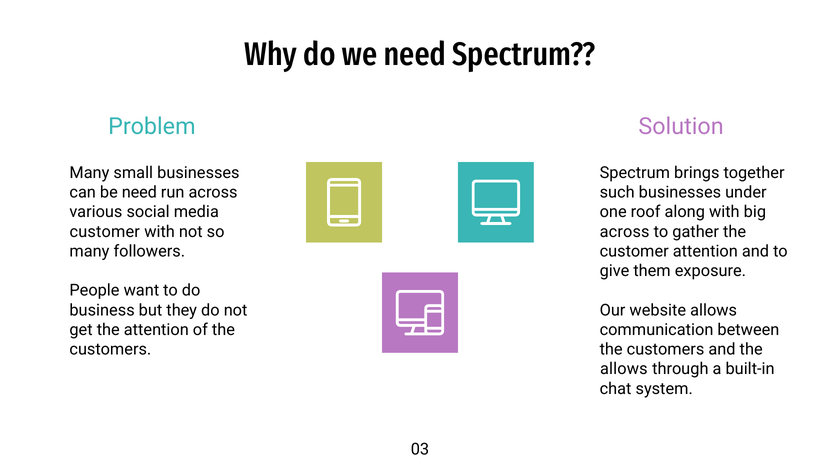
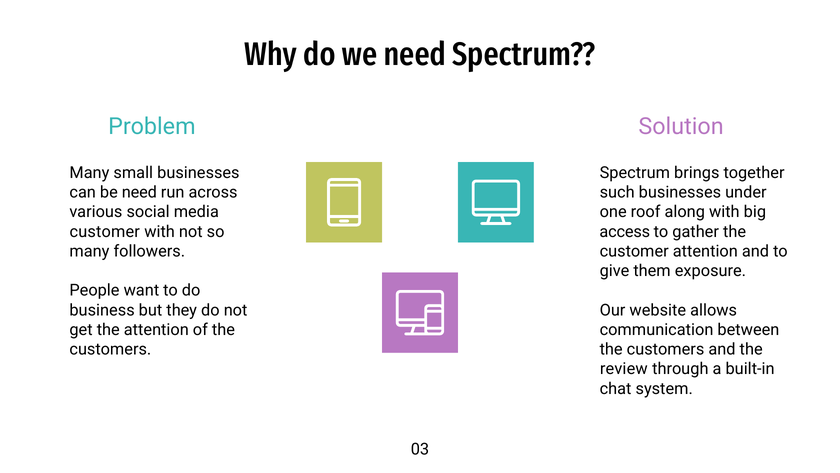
across at (625, 231): across -> access
allows at (624, 369): allows -> review
